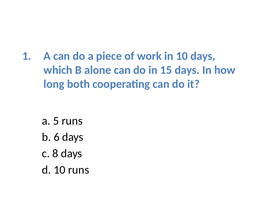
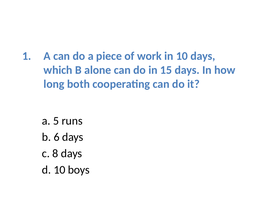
10 runs: runs -> boys
